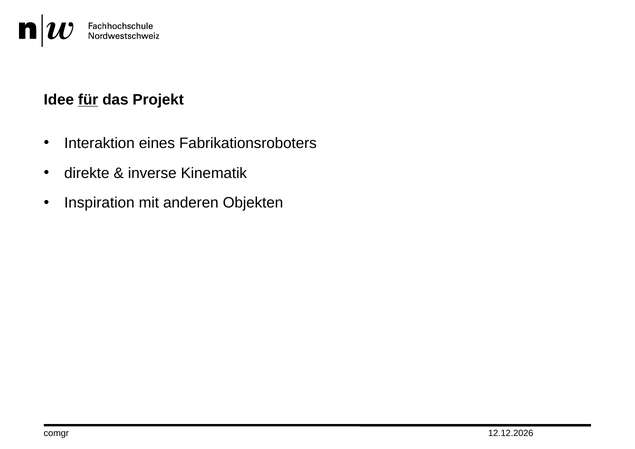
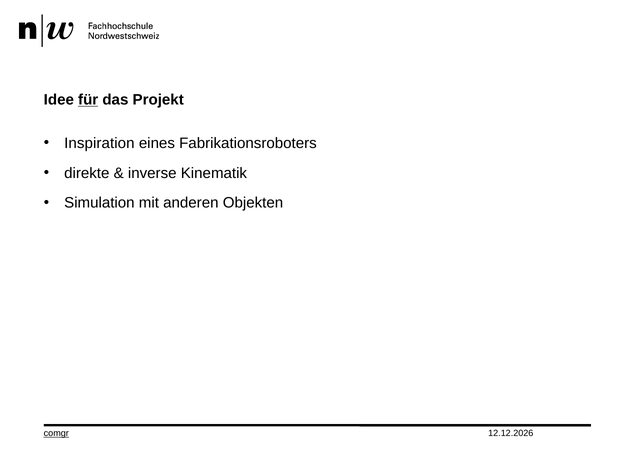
Interaktion: Interaktion -> Inspiration
Inspiration: Inspiration -> Simulation
comgr underline: none -> present
